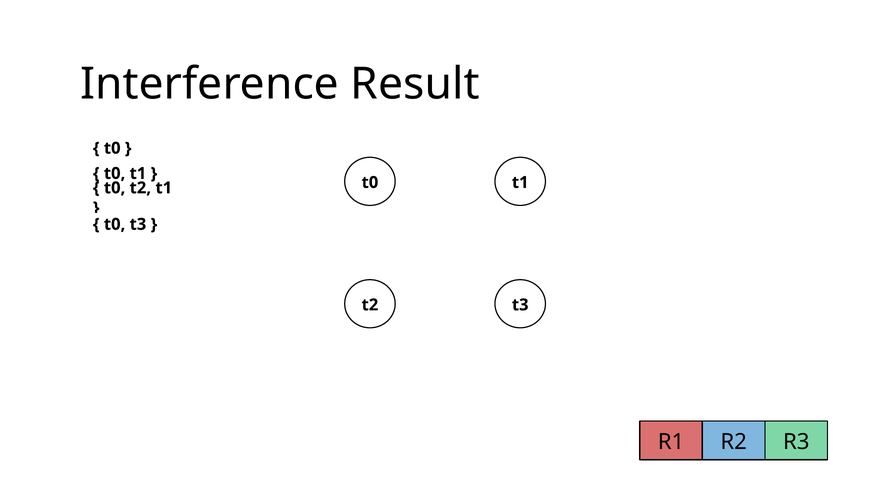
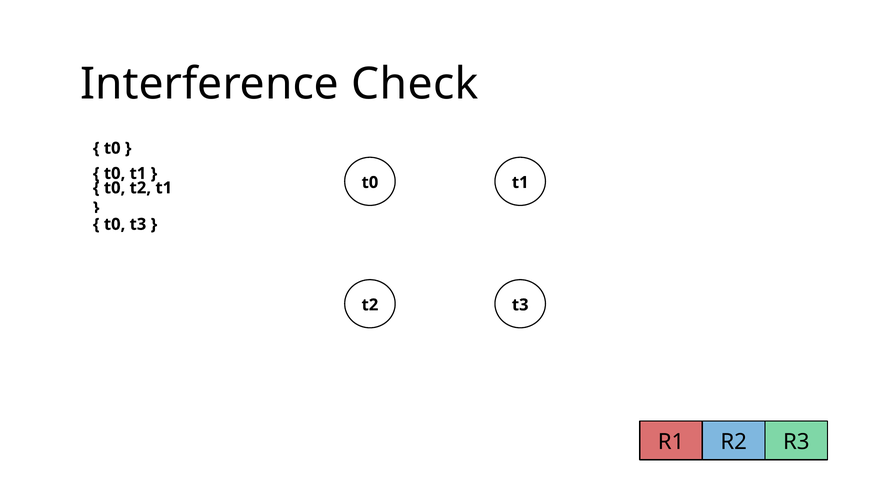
Result: Result -> Check
